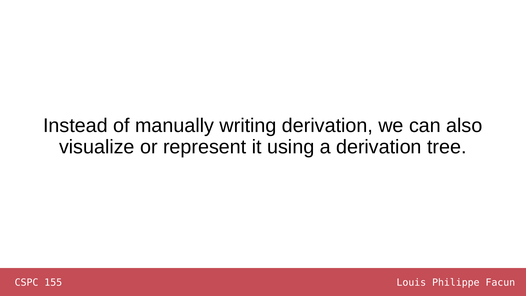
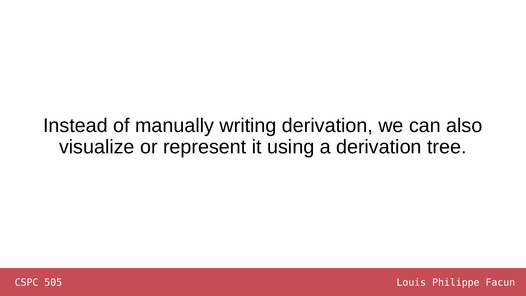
155: 155 -> 505
